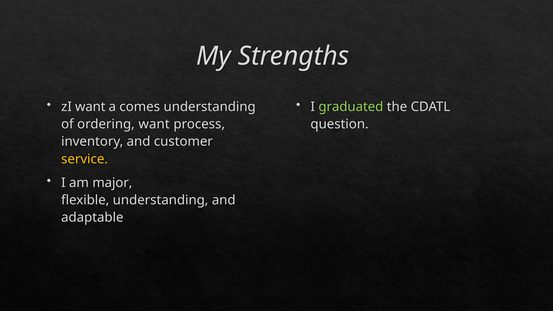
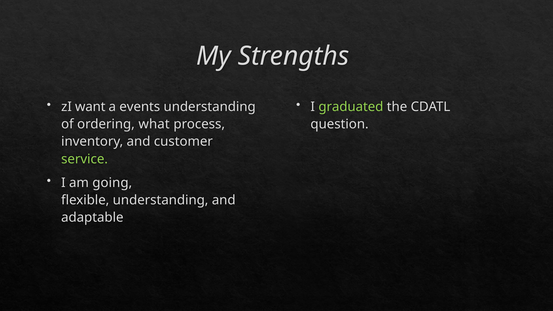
comes: comes -> events
ordering want: want -> what
service colour: yellow -> light green
major: major -> going
